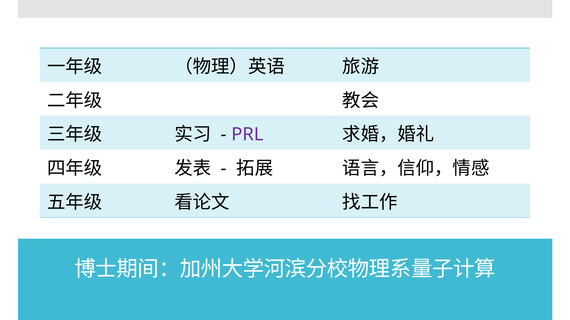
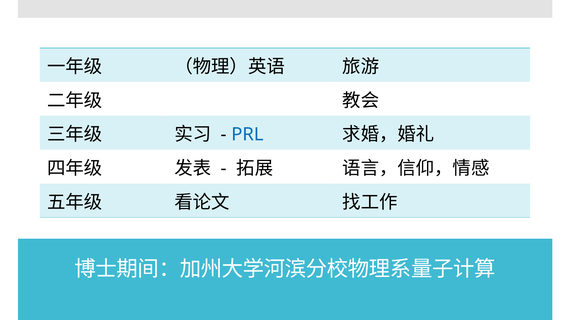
PRL colour: purple -> blue
